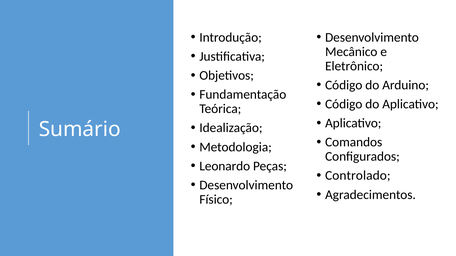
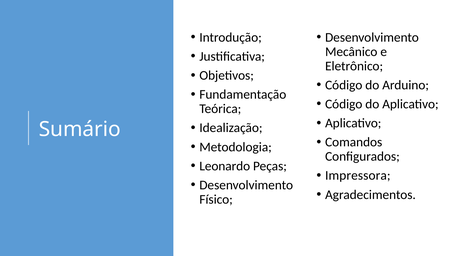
Controlado: Controlado -> Impressora
